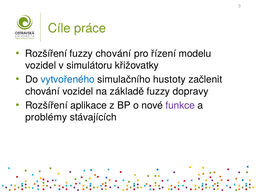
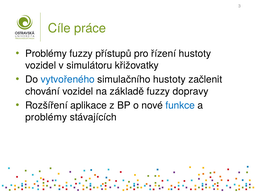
Rozšíření at (46, 54): Rozšíření -> Problémy
fuzzy chování: chování -> přístupů
řízení modelu: modelu -> hustoty
funkce colour: purple -> blue
